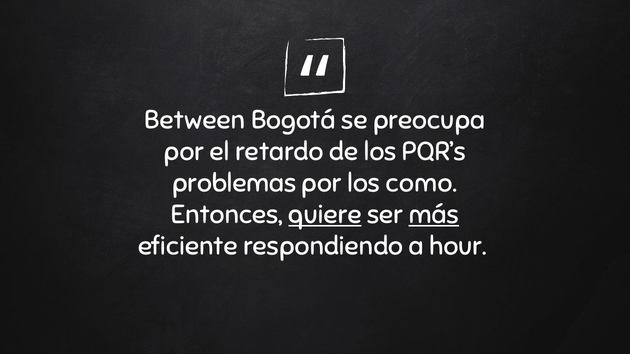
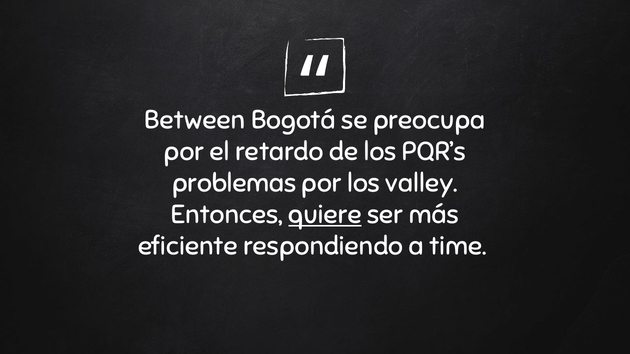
como: como -> valley
más underline: present -> none
hour: hour -> time
